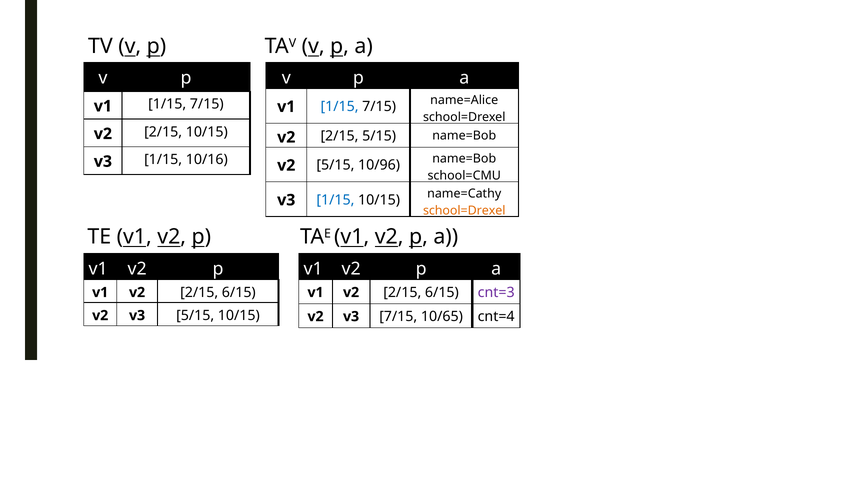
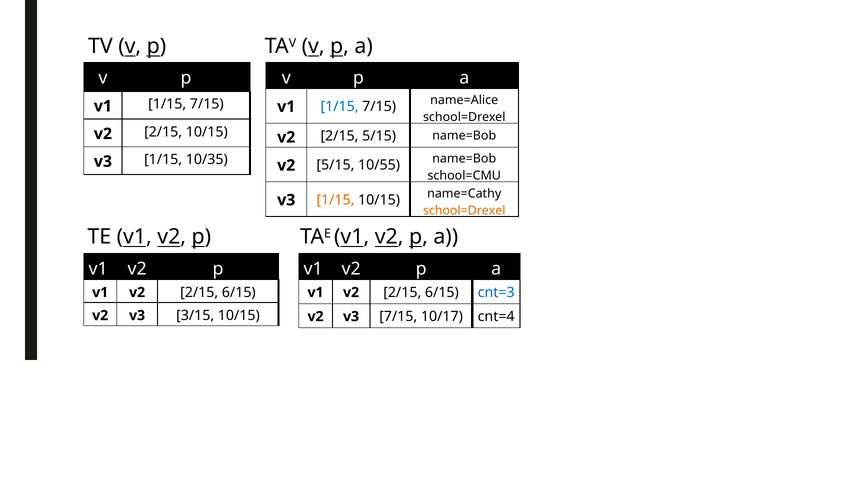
10/16: 10/16 -> 10/35
10/96: 10/96 -> 10/55
1/15 at (335, 200) colour: blue -> orange
cnt=3 colour: purple -> blue
v3 5/15: 5/15 -> 3/15
10/65: 10/65 -> 10/17
